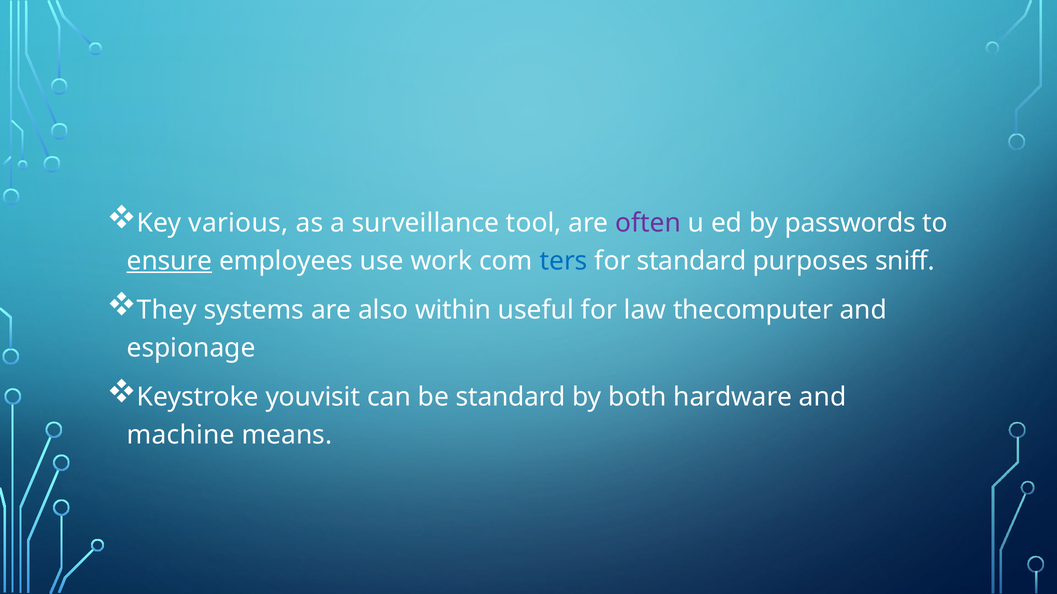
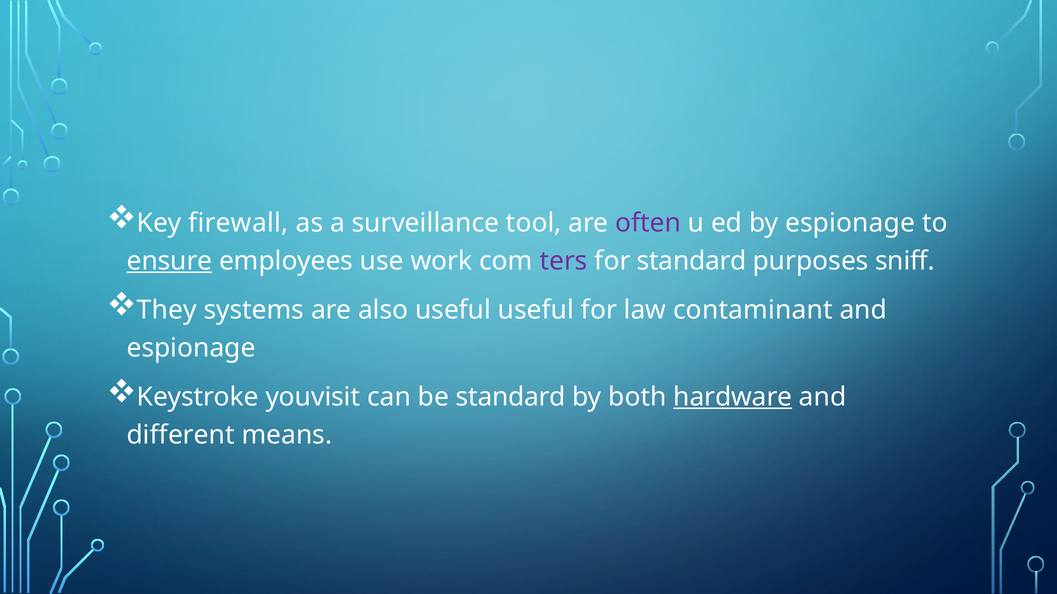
various: various -> firewall
by passwords: passwords -> espionage
ters colour: blue -> purple
also within: within -> useful
thecomputer: thecomputer -> contaminant
hardware underline: none -> present
machine: machine -> different
